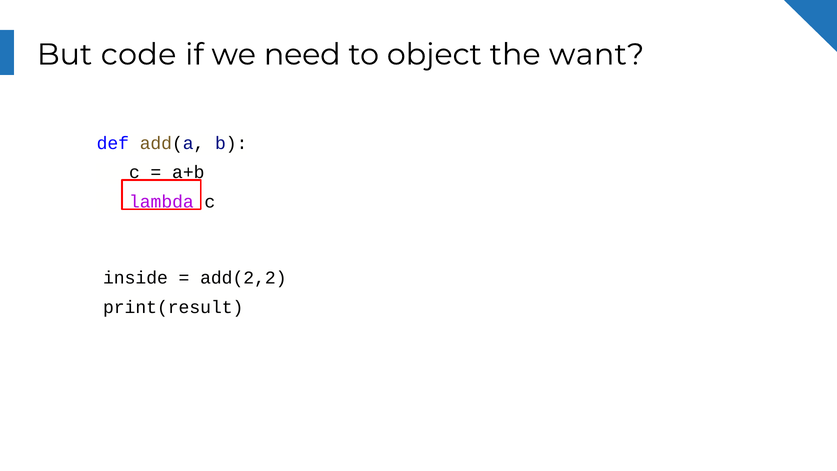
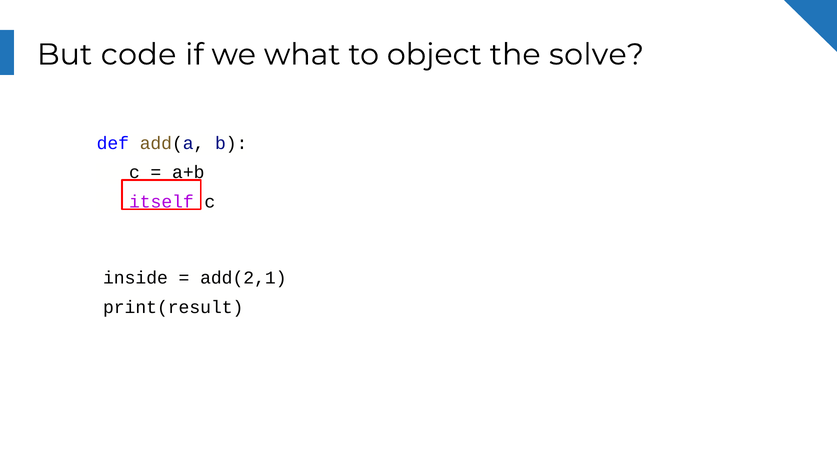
need: need -> what
want: want -> solve
lambda: lambda -> itself
add(2,2: add(2,2 -> add(2,1
